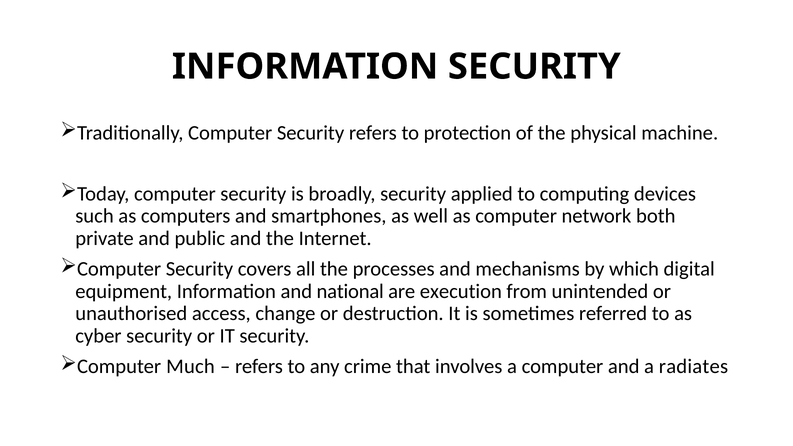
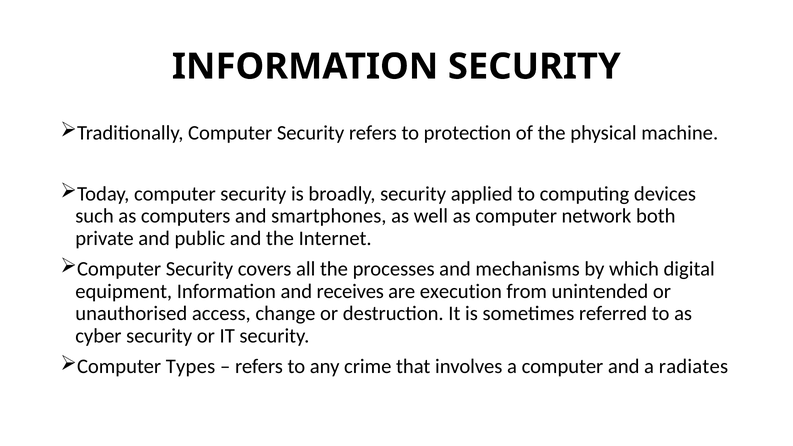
national: national -> receives
Much: Much -> Types
